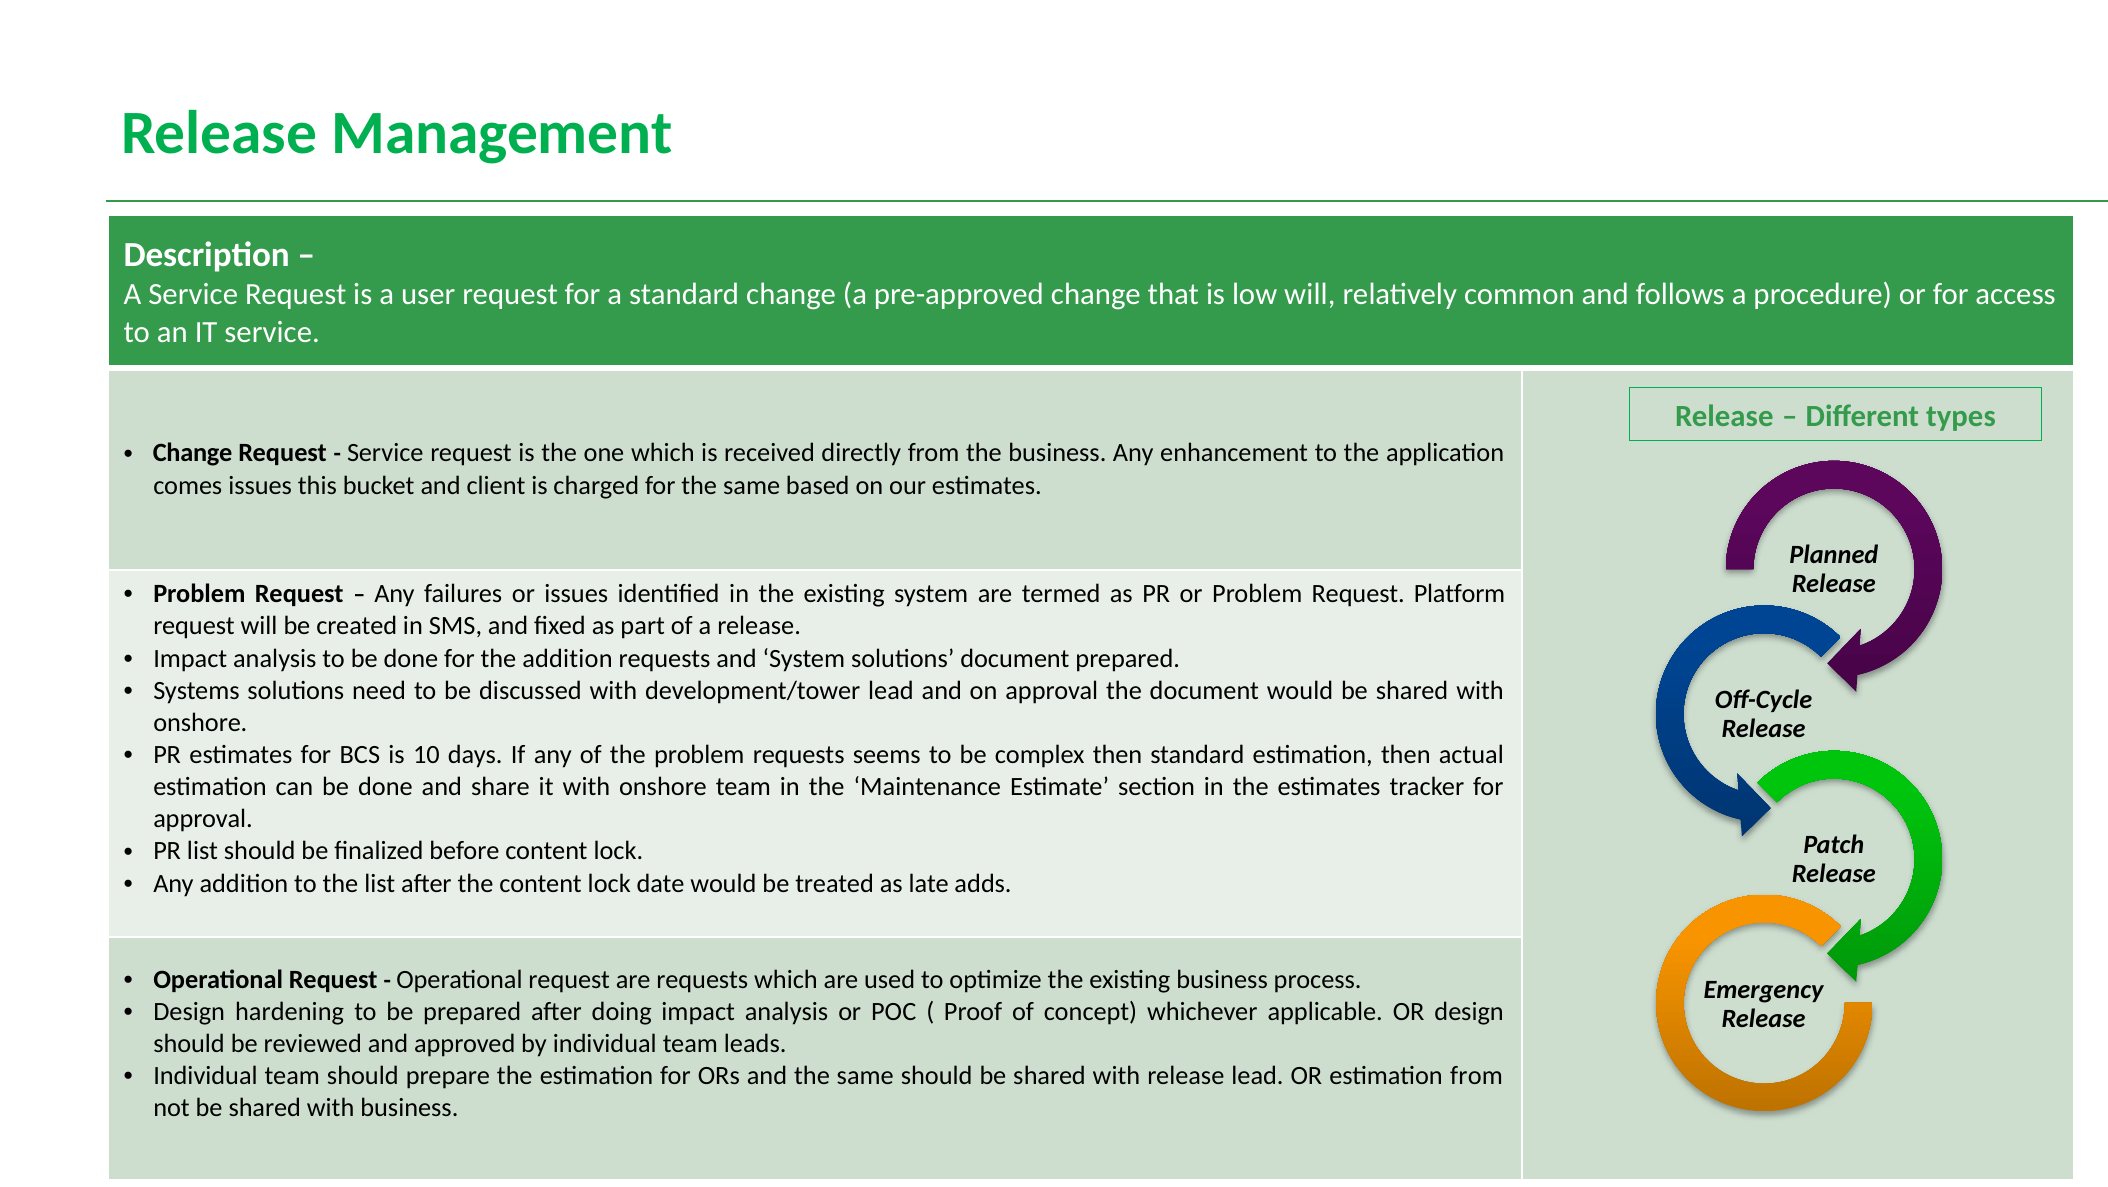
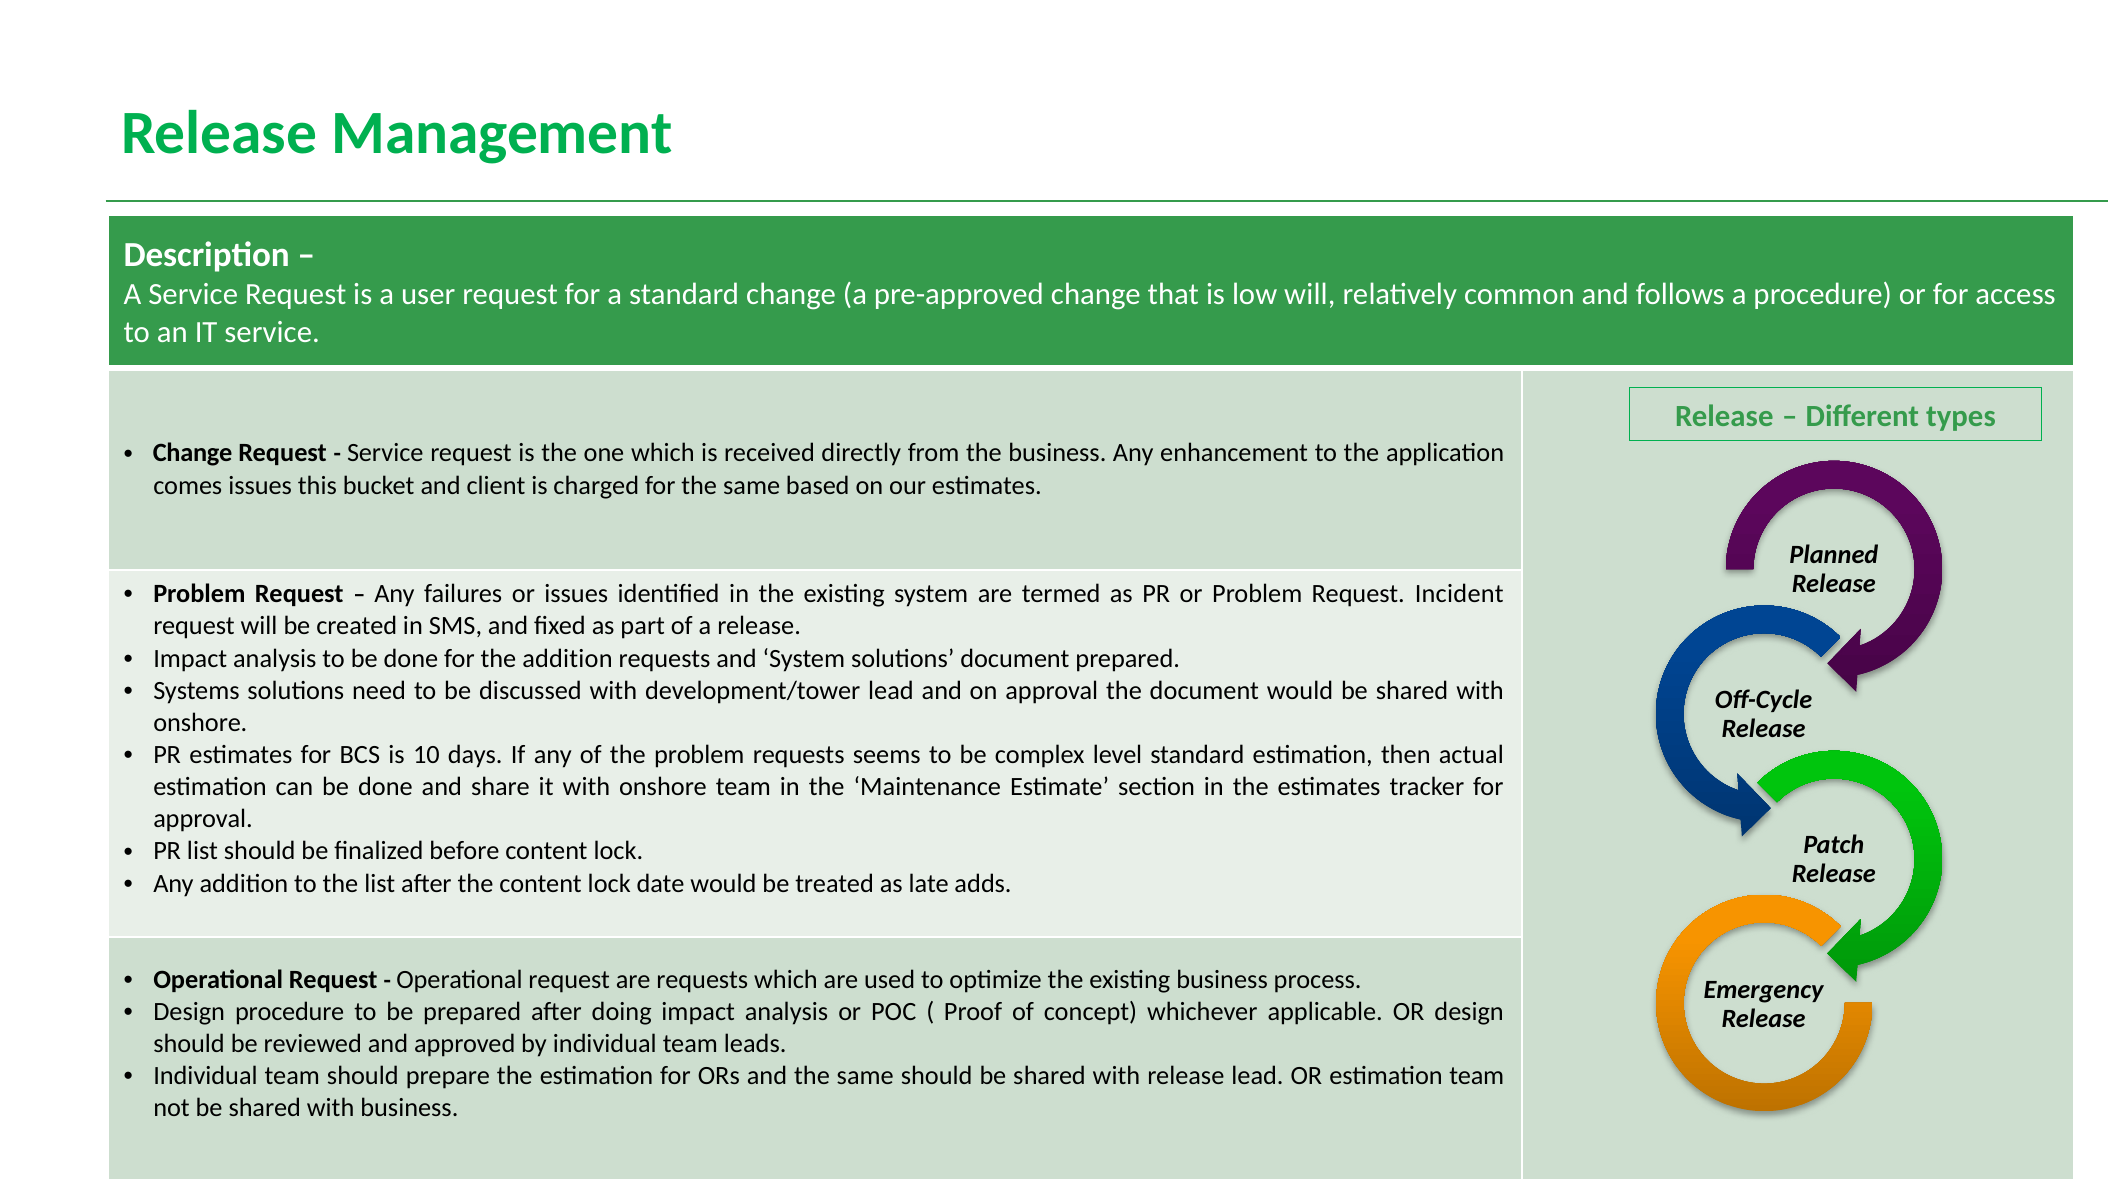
Platform: Platform -> Incident
complex then: then -> level
Design hardening: hardening -> procedure
estimation from: from -> team
